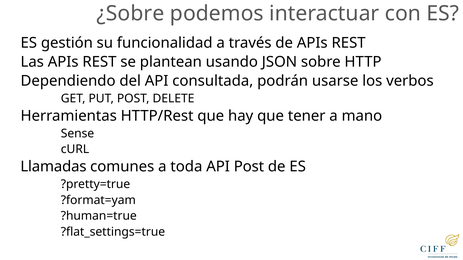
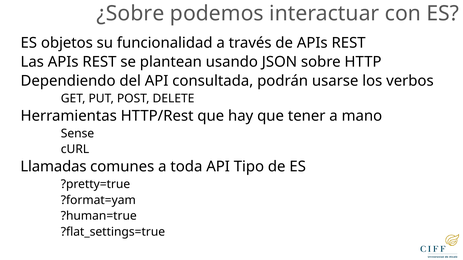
gestión: gestión -> objetos
API Post: Post -> Tipo
